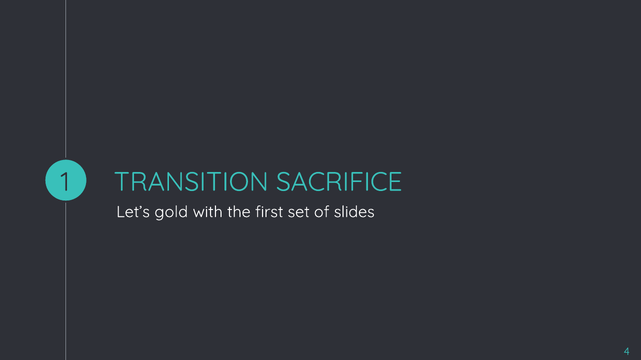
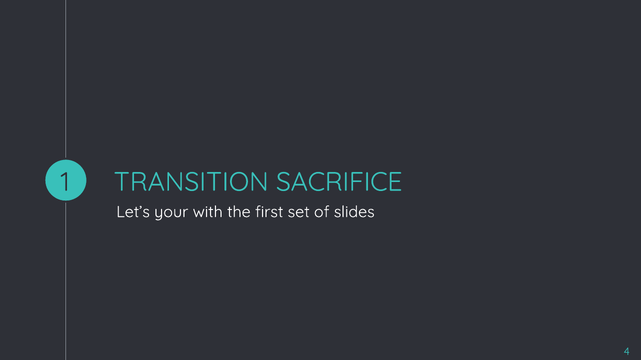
gold: gold -> your
